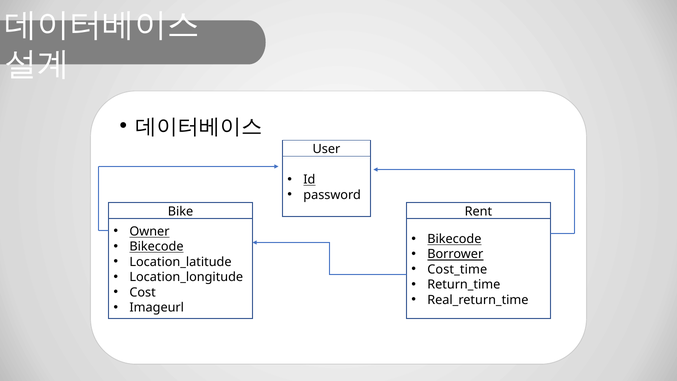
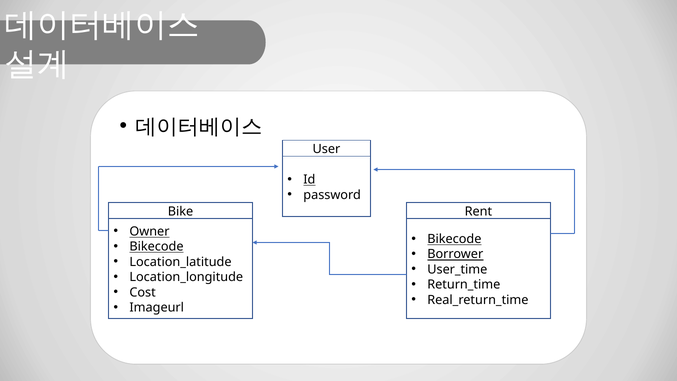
Cost_time: Cost_time -> User_time
